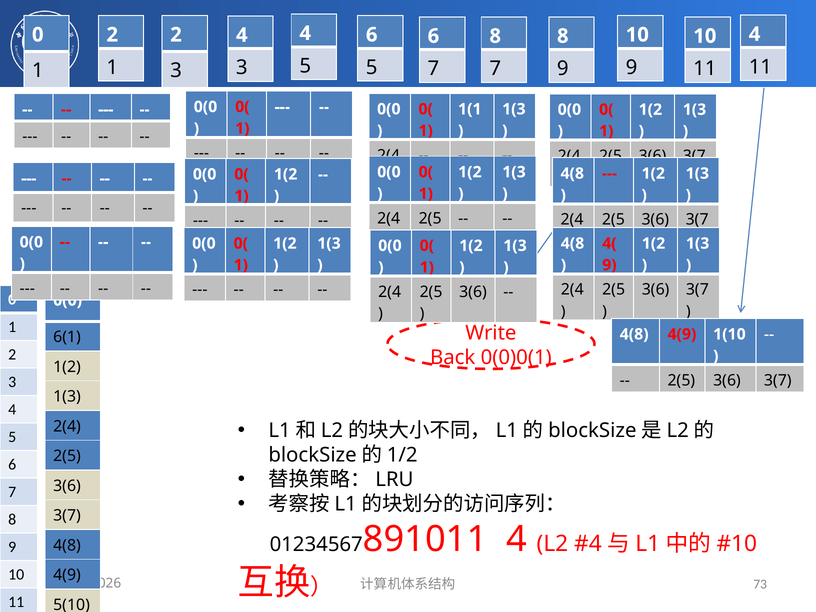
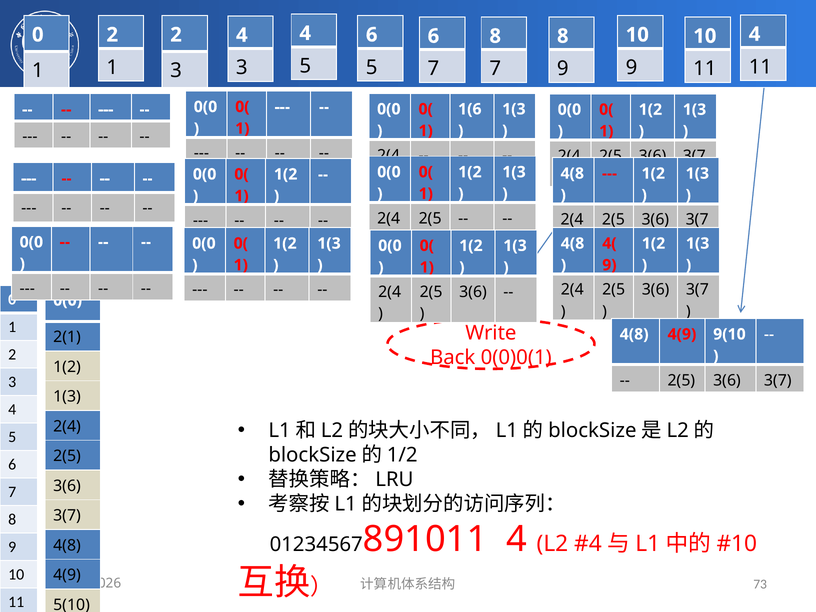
1(1: 1(1 -> 1(6
1(10: 1(10 -> 9(10
6(1: 6(1 -> 2(1
